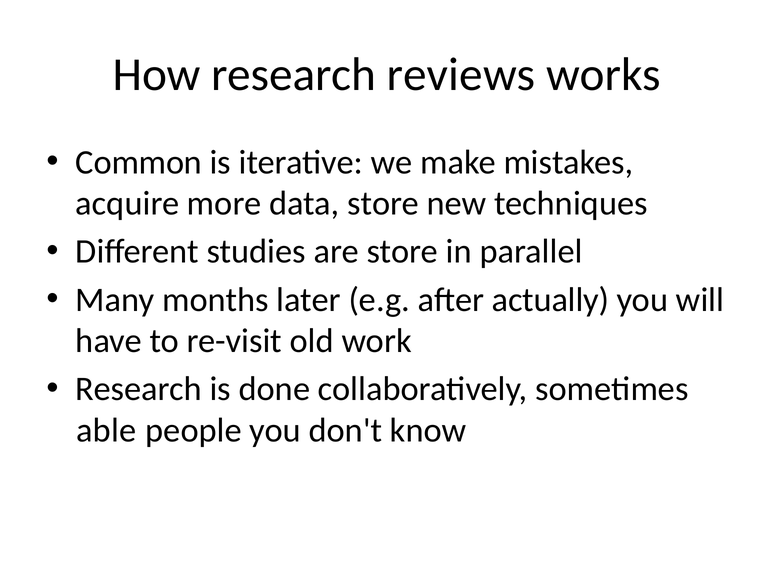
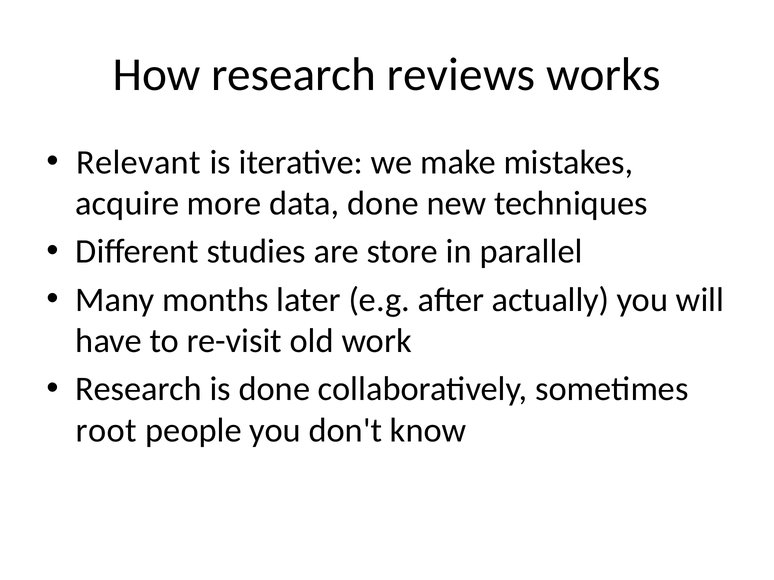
Common: Common -> Relevant
data store: store -> done
able: able -> root
